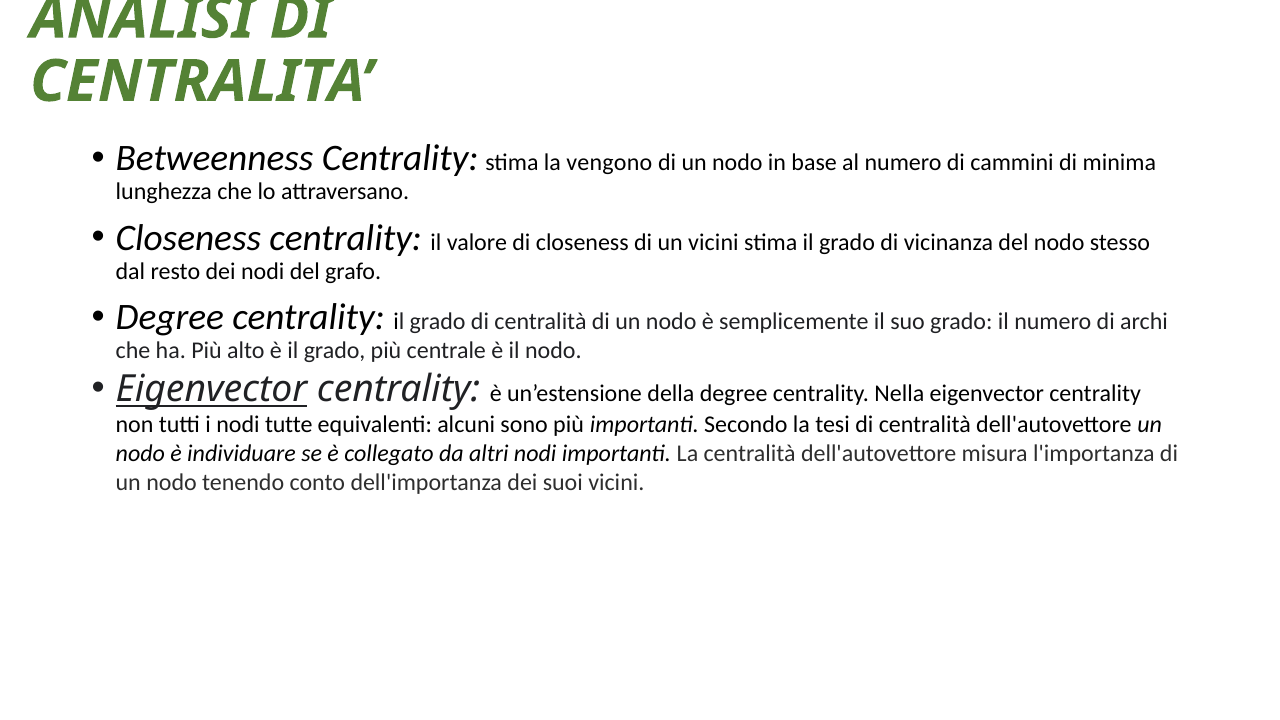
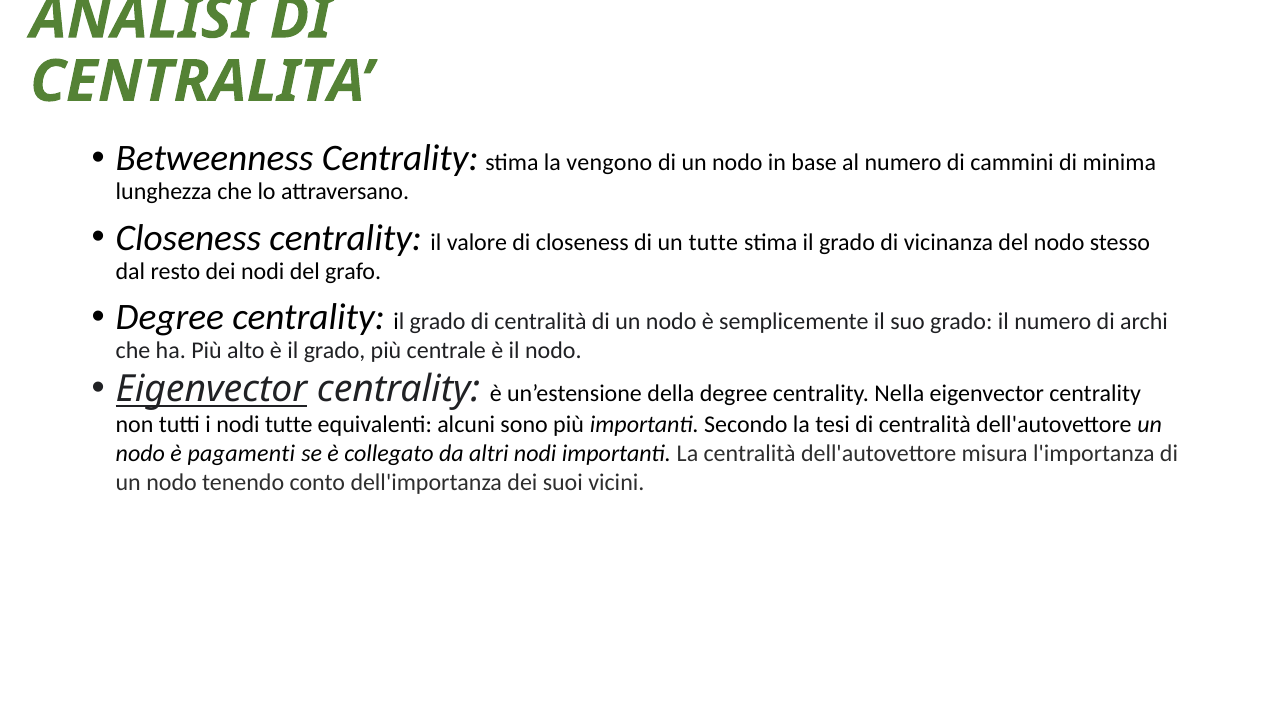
un vicini: vicini -> tutte
individuare: individuare -> pagamenti
